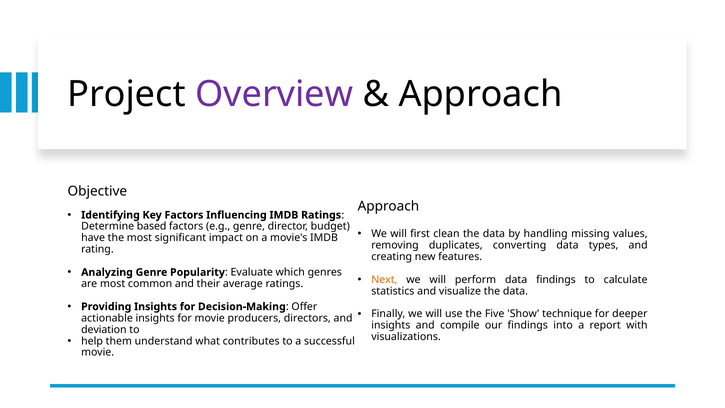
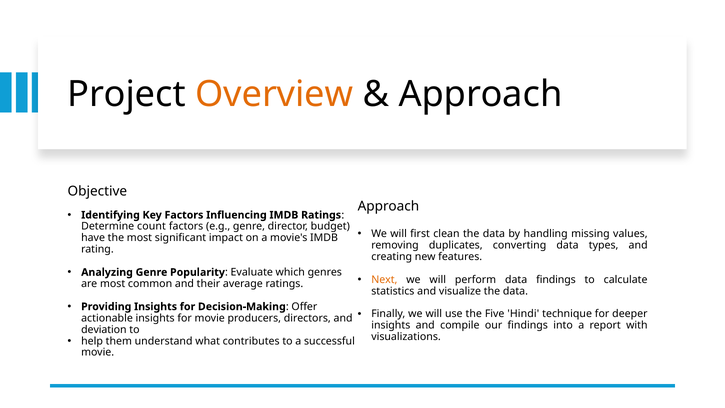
Overview colour: purple -> orange
based: based -> count
Show: Show -> Hindi
